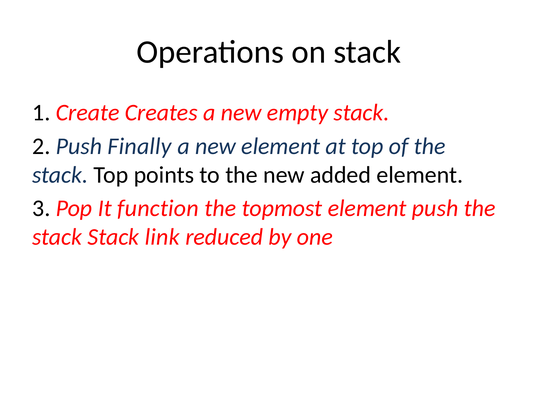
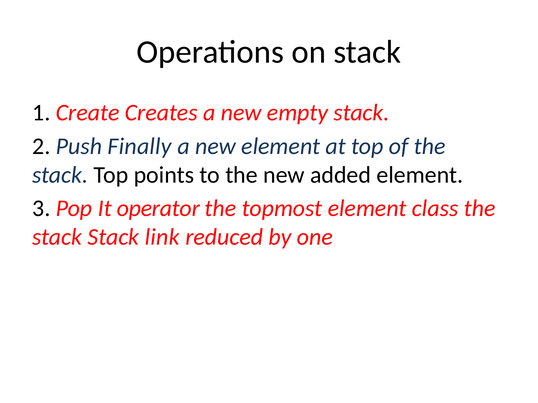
function: function -> operator
element push: push -> class
